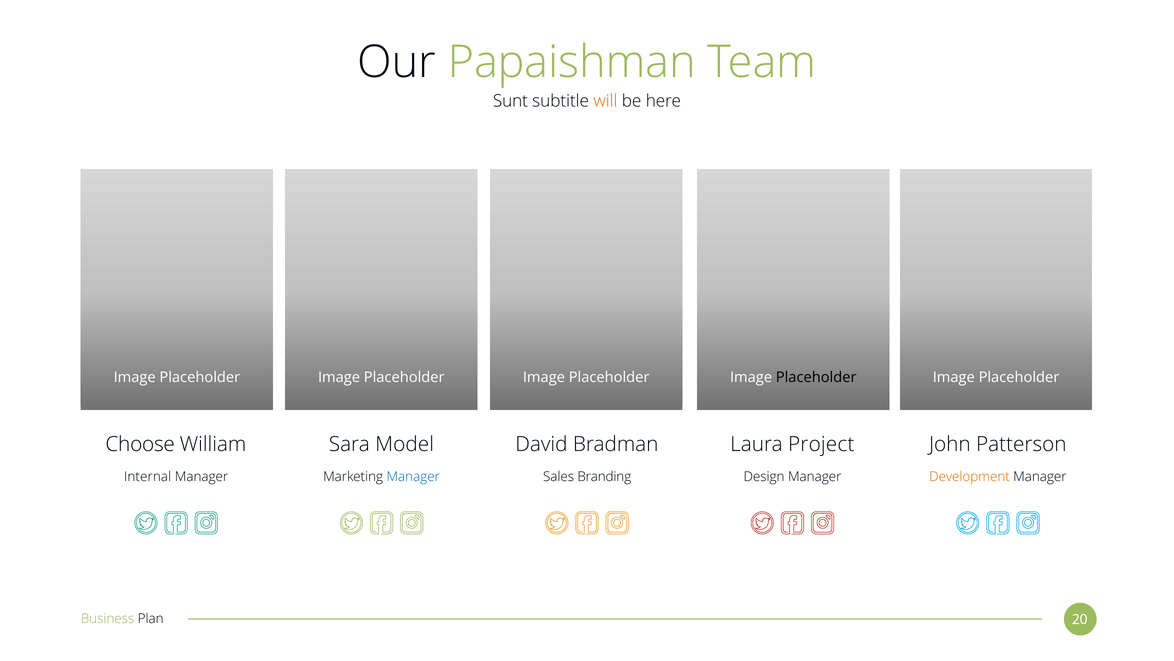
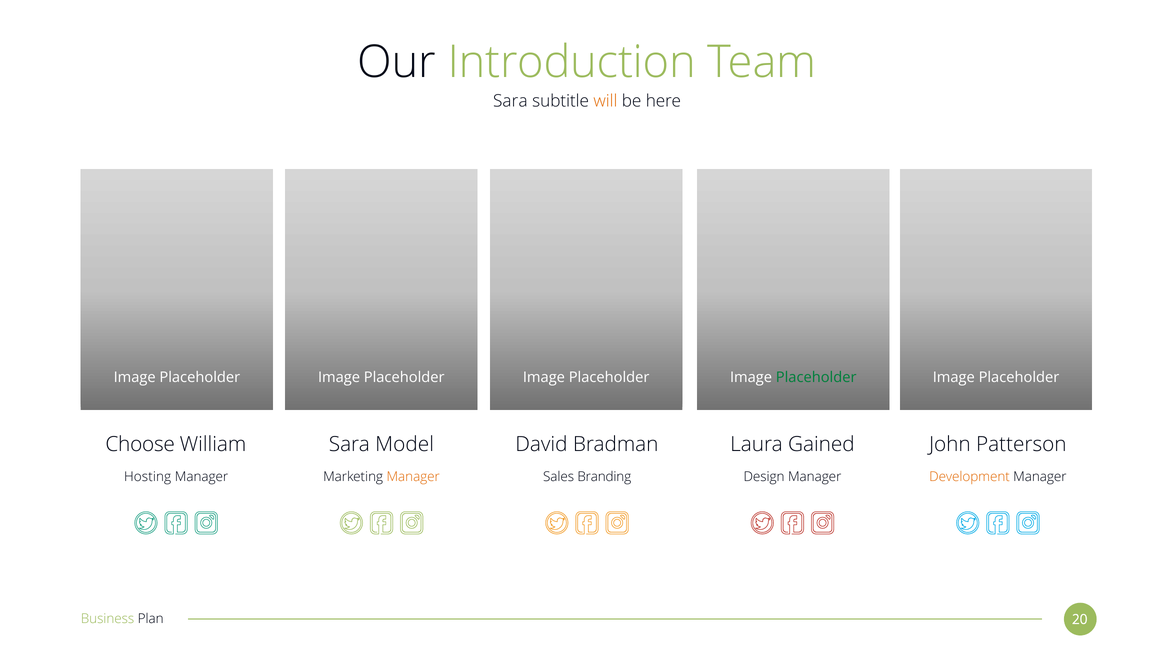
Papaishman: Papaishman -> Introduction
Sunt at (510, 101): Sunt -> Sara
Placeholder at (816, 377) colour: black -> green
Project: Project -> Gained
Internal: Internal -> Hosting
Manager at (413, 476) colour: blue -> orange
